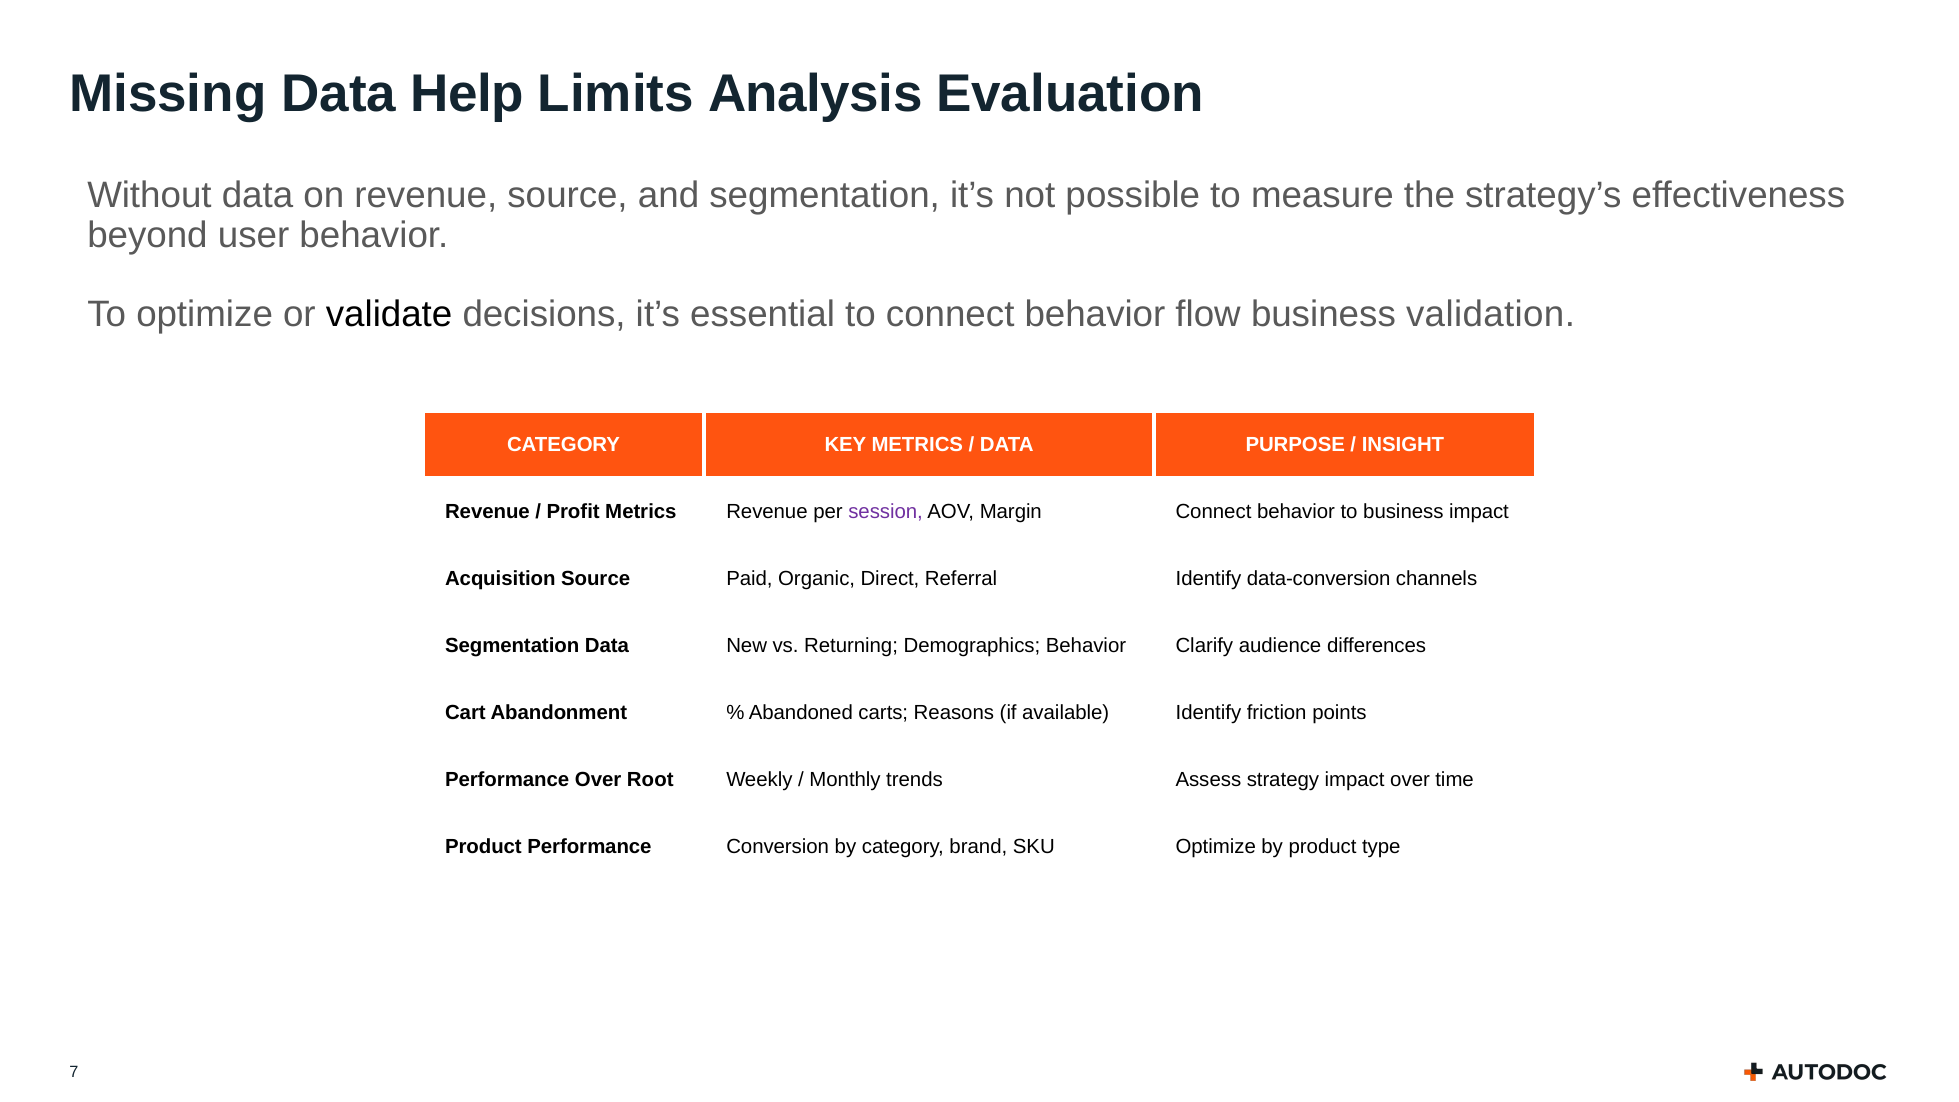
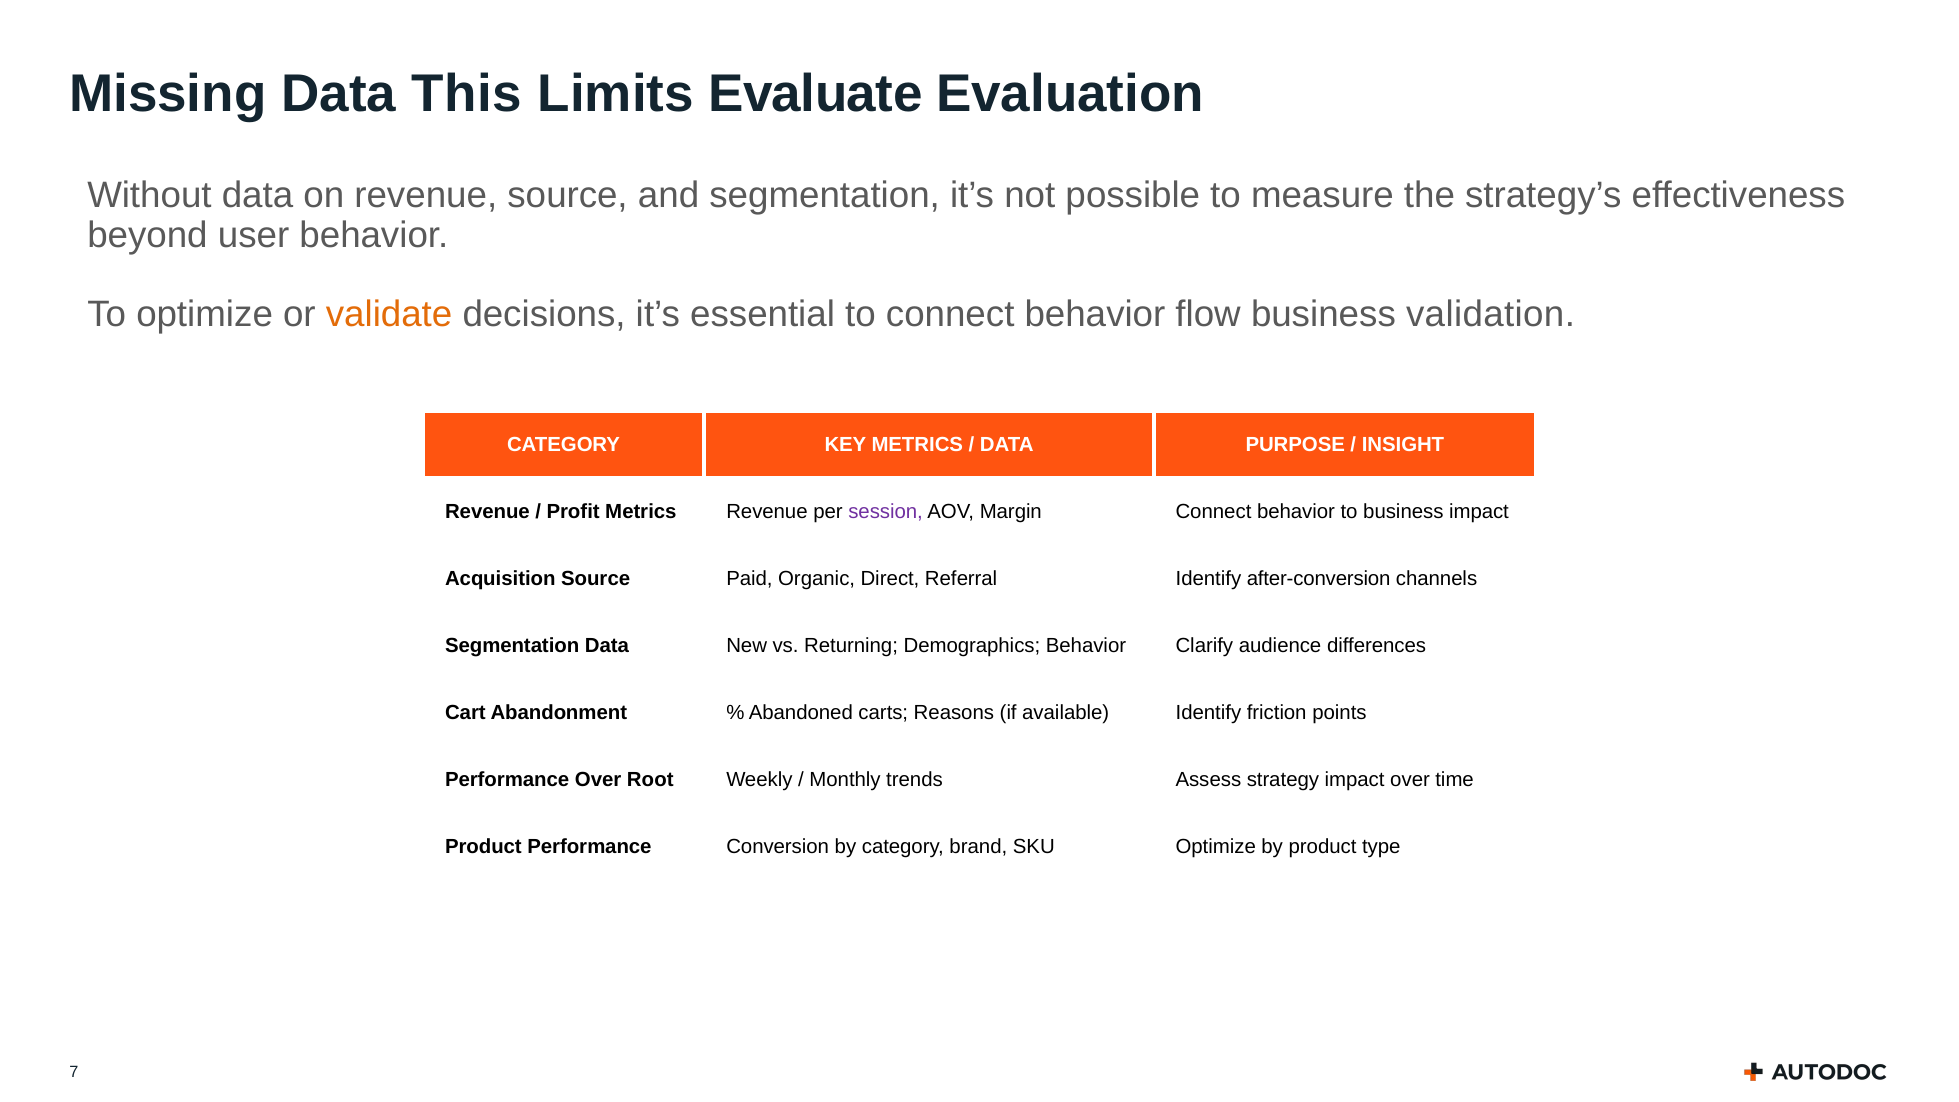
Help: Help -> This
Analysis: Analysis -> Evaluate
validate colour: black -> orange
data-conversion: data-conversion -> after-conversion
